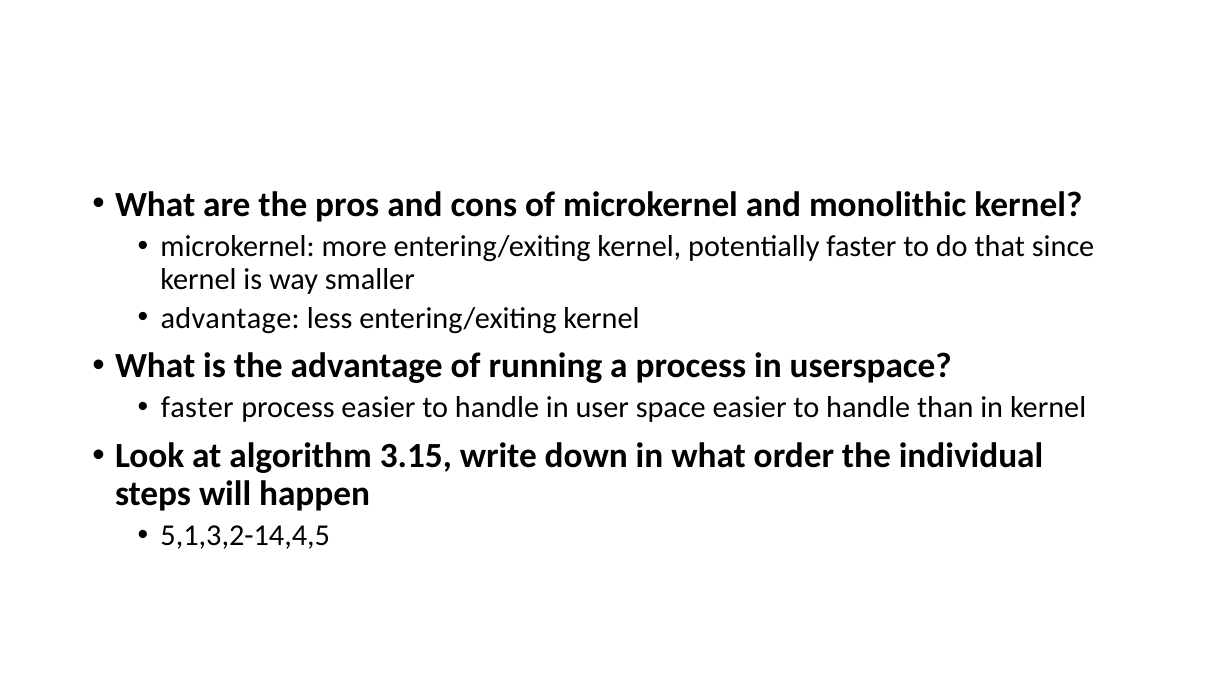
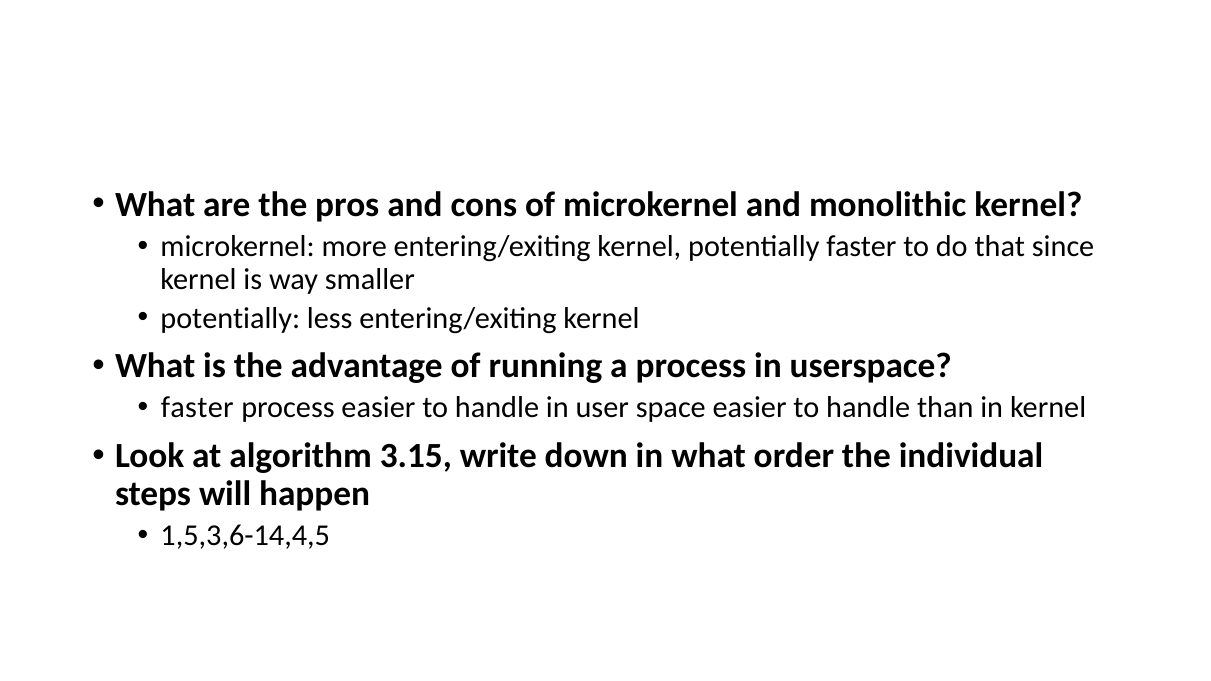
advantage at (230, 318): advantage -> potentially
5,1,3,2-14,4,5: 5,1,3,2-14,4,5 -> 1,5,3,6-14,4,5
